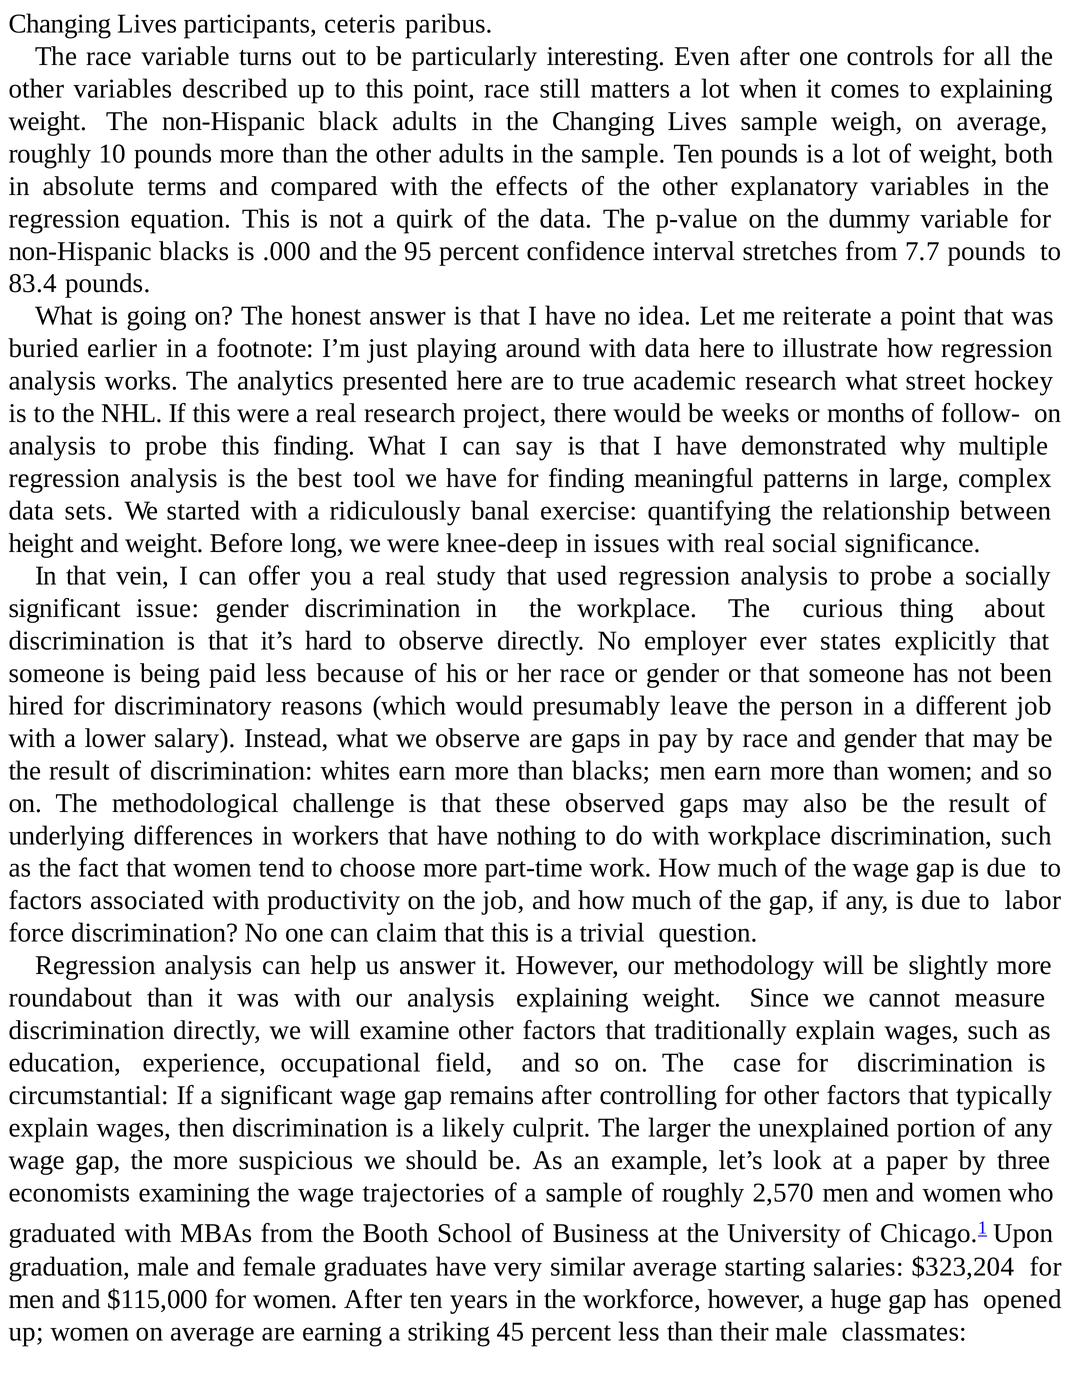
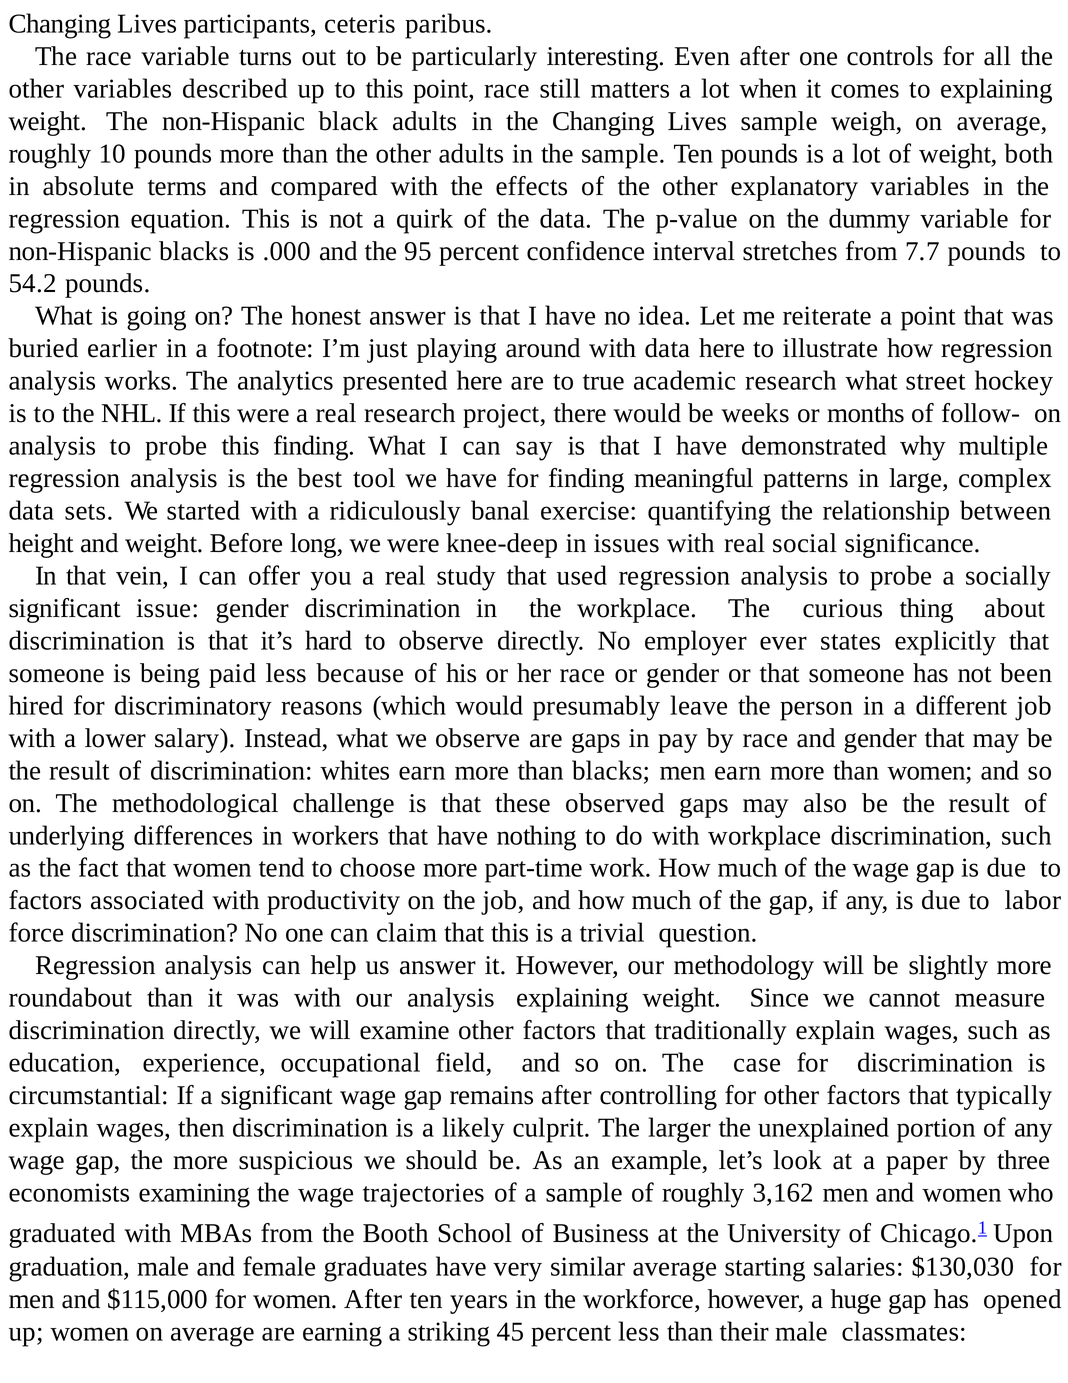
83.4: 83.4 -> 54.2
2,570: 2,570 -> 3,162
$323,204: $323,204 -> $130,030
